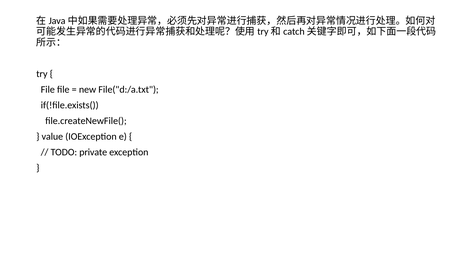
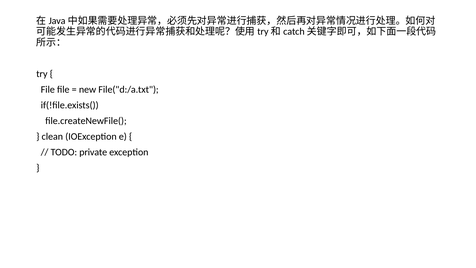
value: value -> clean
